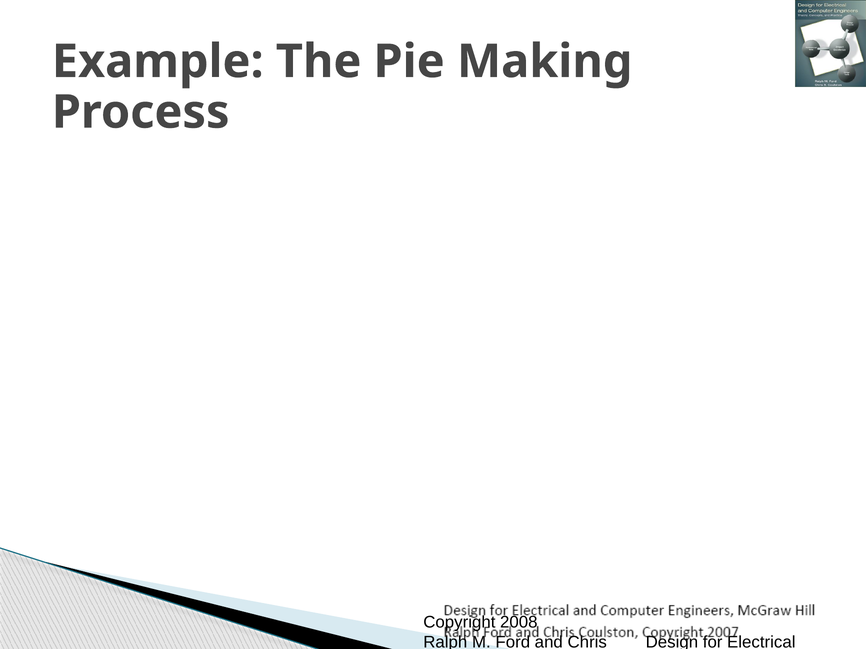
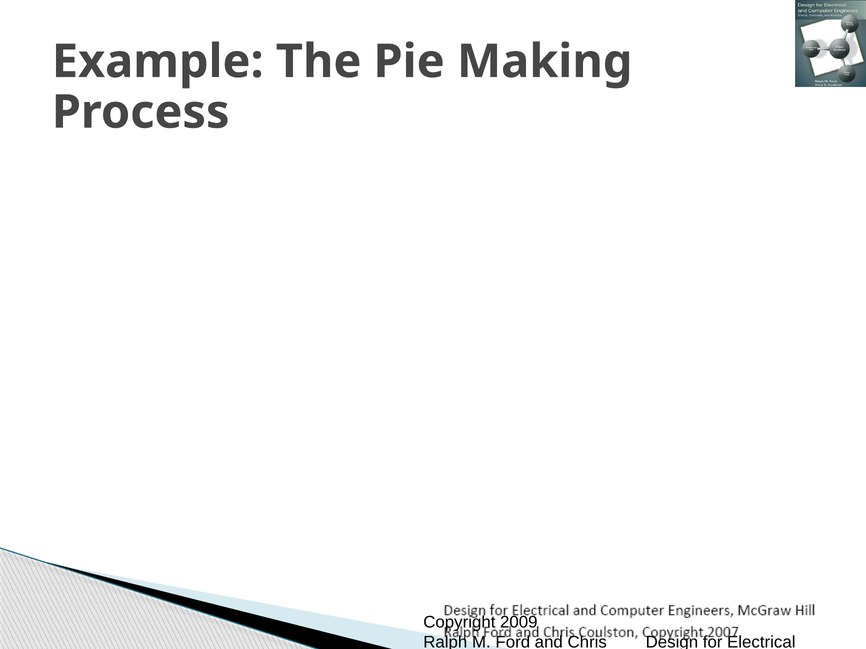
2008: 2008 -> 2009
